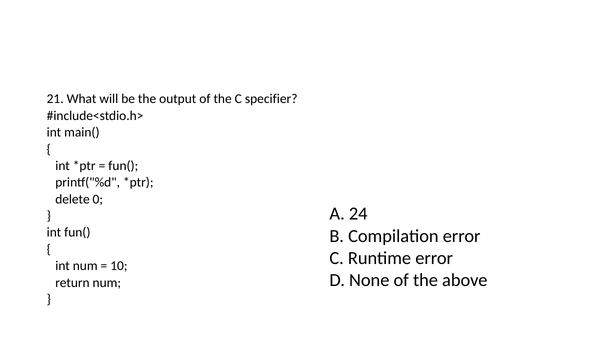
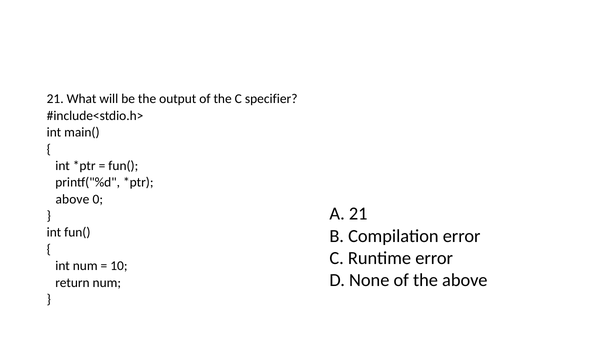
delete at (73, 199): delete -> above
A 24: 24 -> 21
